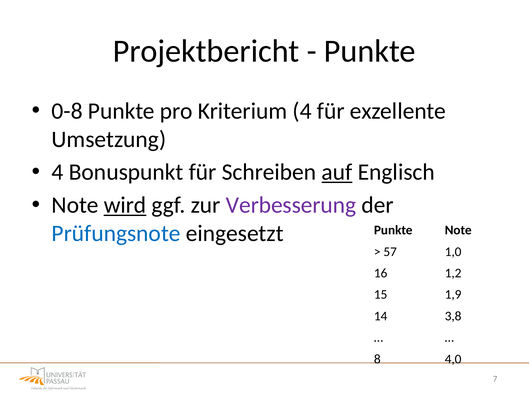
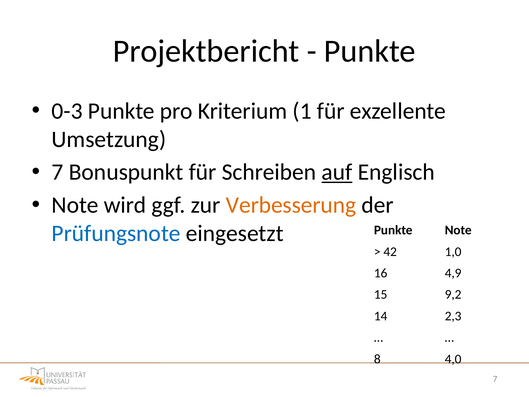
0-8: 0-8 -> 0-3
Kriterium 4: 4 -> 1
4 at (58, 172): 4 -> 7
wird underline: present -> none
Verbesserung colour: purple -> orange
57: 57 -> 42
1,2: 1,2 -> 4,9
1,9: 1,9 -> 9,2
3,8: 3,8 -> 2,3
